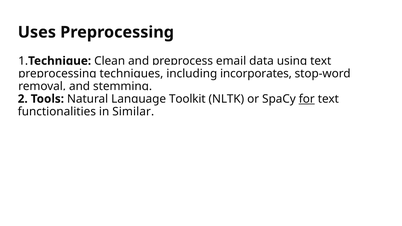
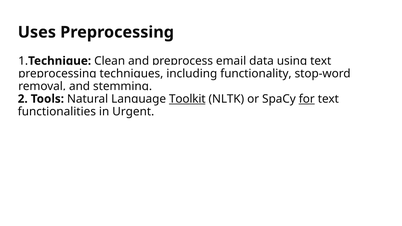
incorporates: incorporates -> functionality
Toolkit underline: none -> present
Similar: Similar -> Urgent
